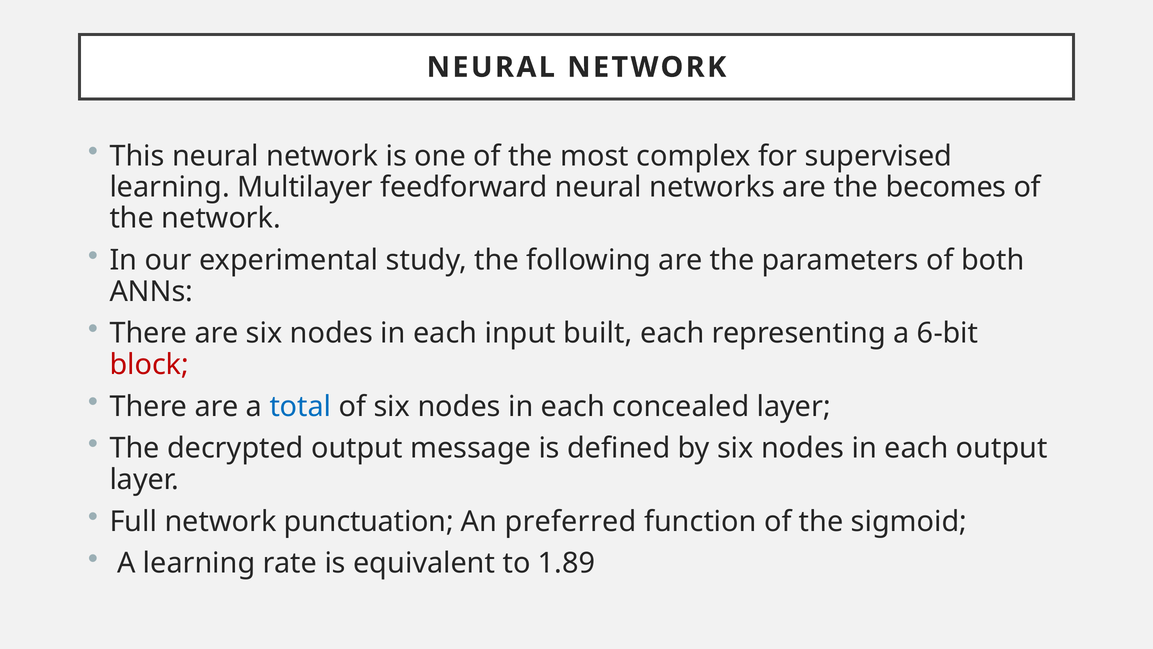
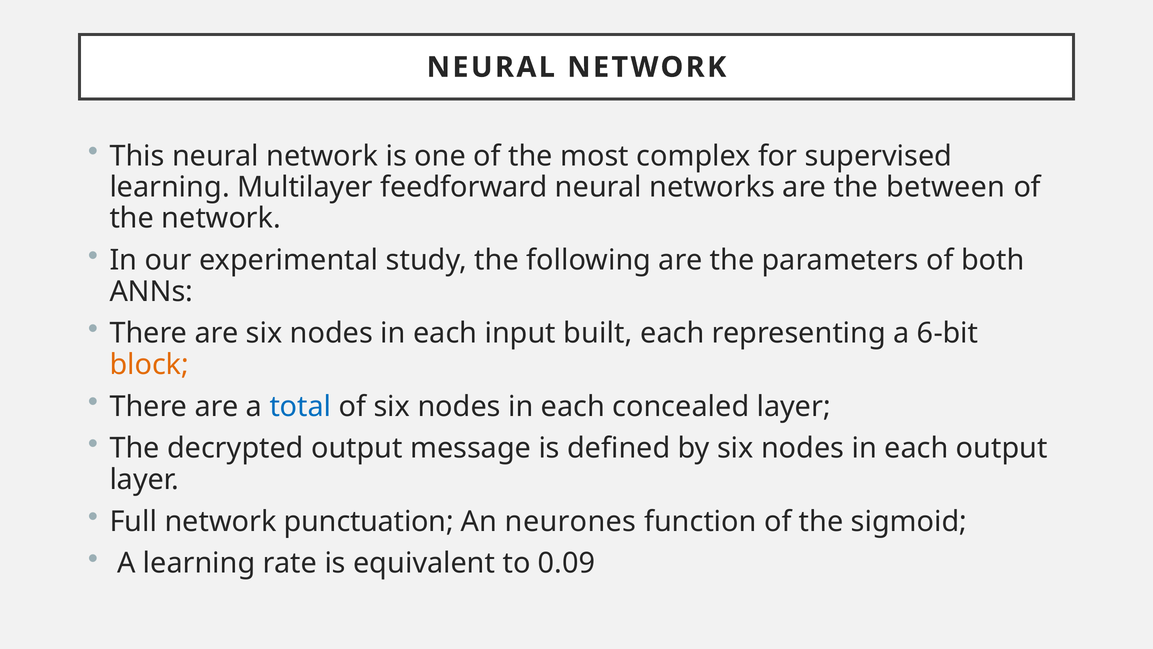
becomes: becomes -> between
block colour: red -> orange
preferred: preferred -> neurones
1.89: 1.89 -> 0.09
